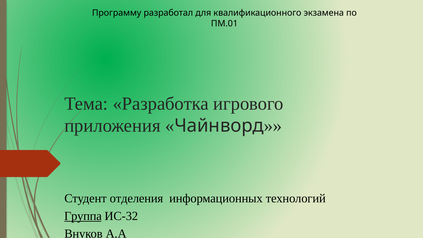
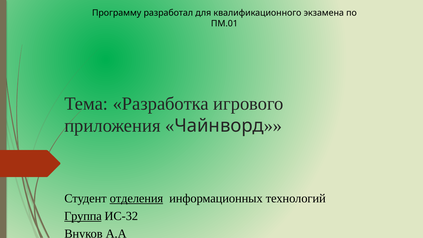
отделения underline: none -> present
